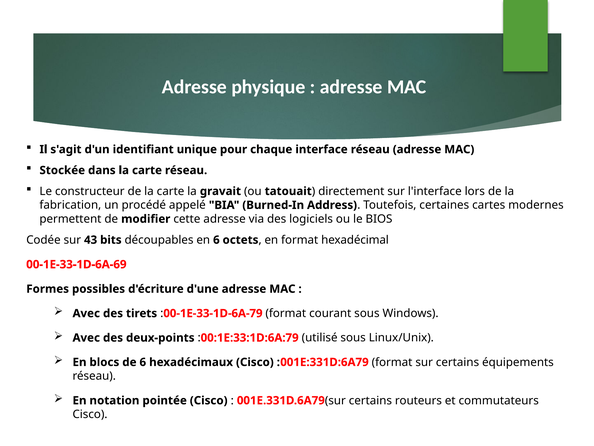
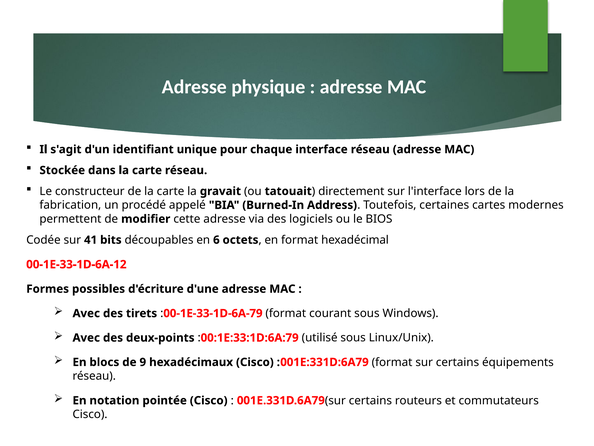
43: 43 -> 41
00-1E-33-1D-6A-69: 00-1E-33-1D-6A-69 -> 00-1E-33-1D-6A-12
de 6: 6 -> 9
